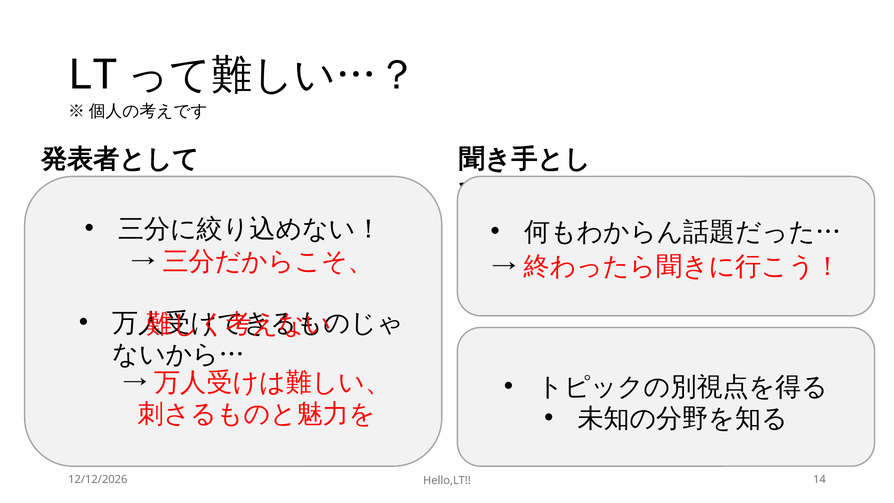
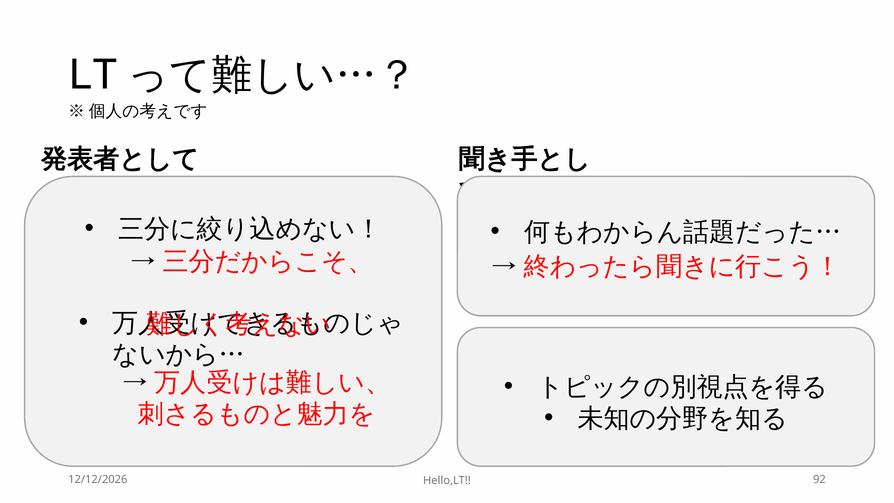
14: 14 -> 92
